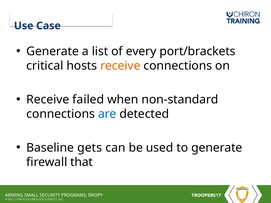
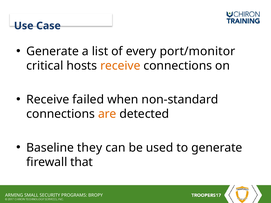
port/brackets: port/brackets -> port/monitor
are colour: blue -> orange
gets: gets -> they
